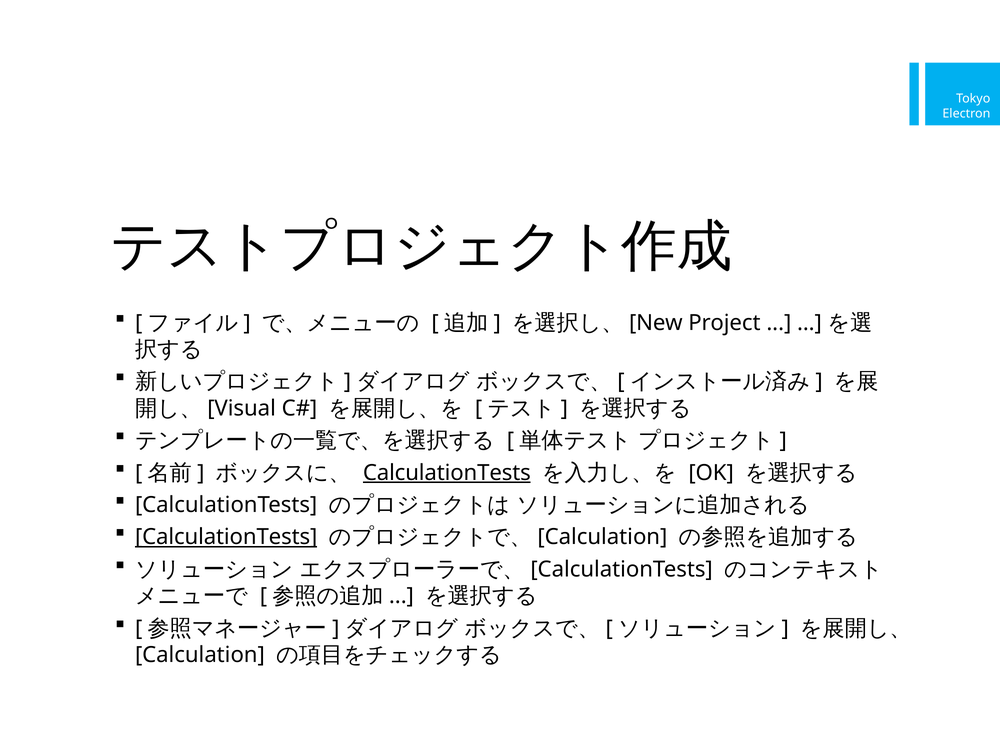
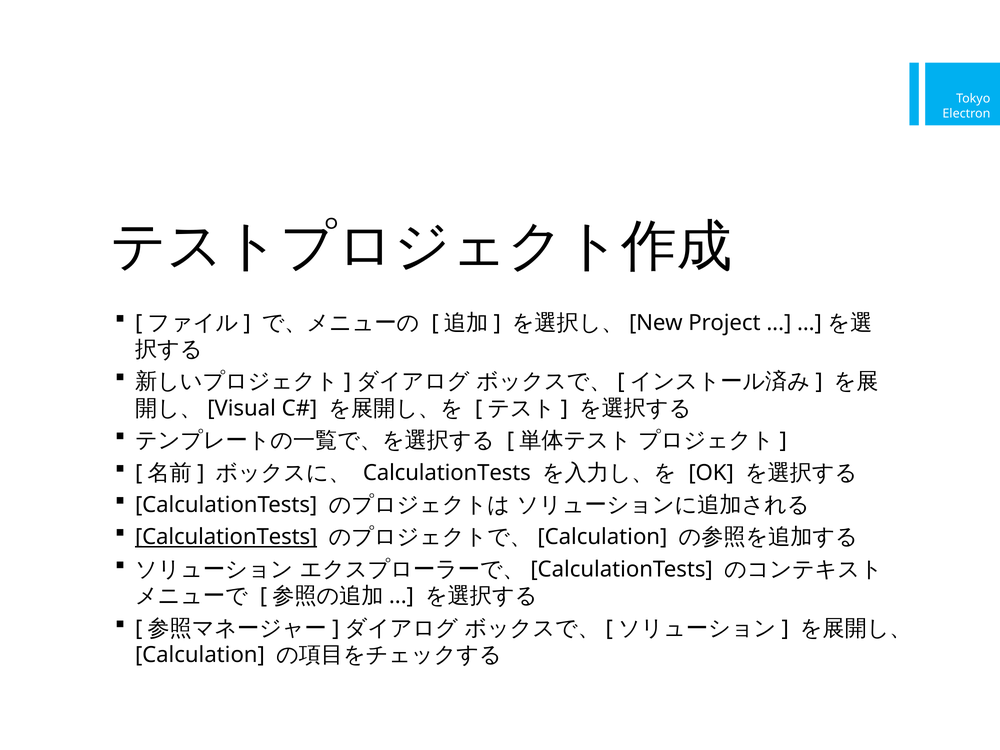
CalculationTests at (447, 473) underline: present -> none
